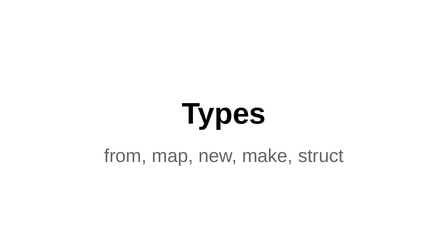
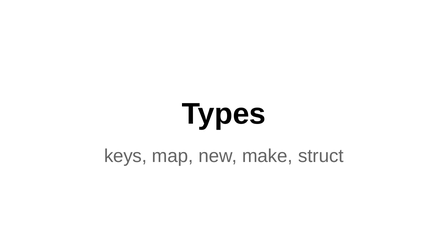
from: from -> keys
